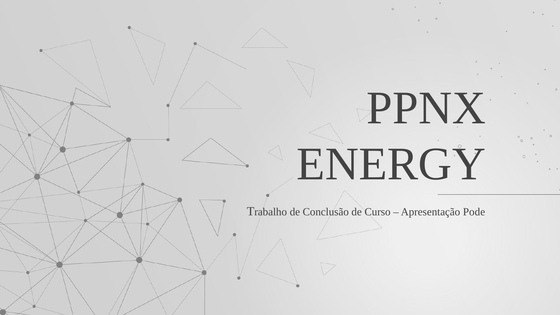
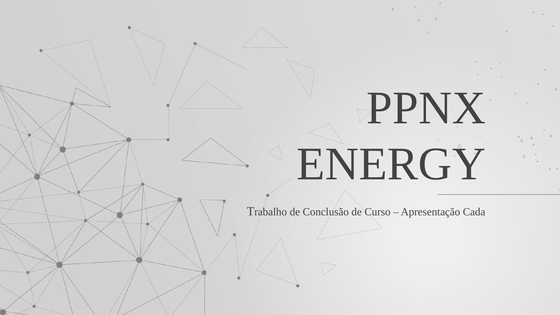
Pode: Pode -> Cada
